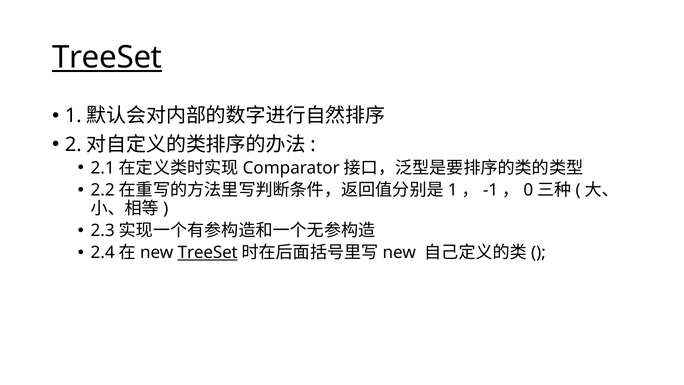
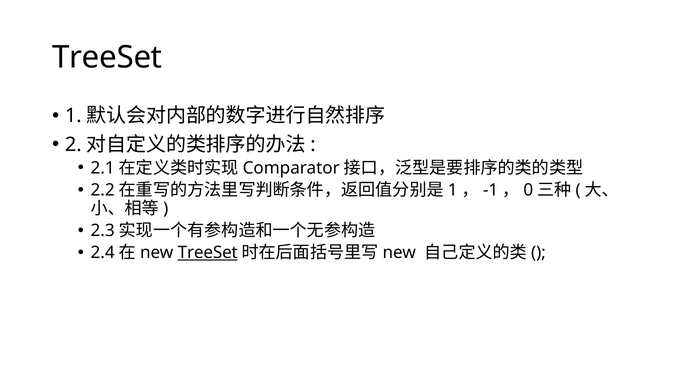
TreeSet at (107, 57) underline: present -> none
